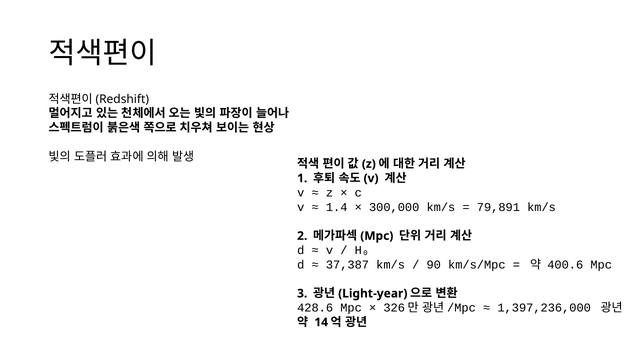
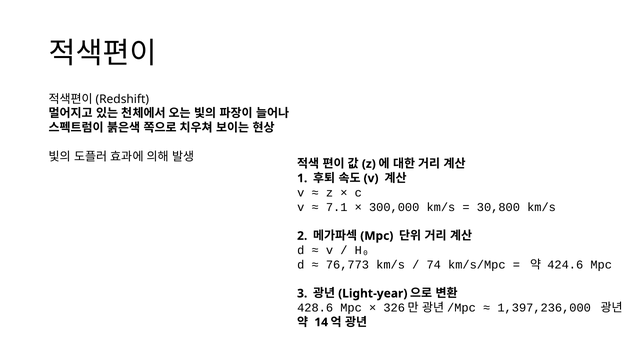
1.4: 1.4 -> 7.1
79,891: 79,891 -> 30,800
37,387: 37,387 -> 76,773
90: 90 -> 74
400.6: 400.6 -> 424.6
